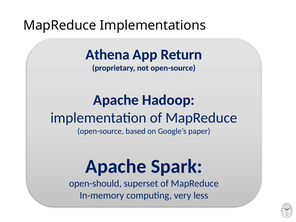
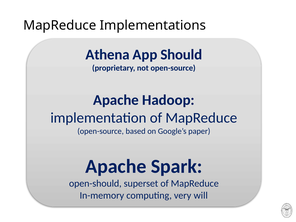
Return: Return -> Should
less: less -> will
